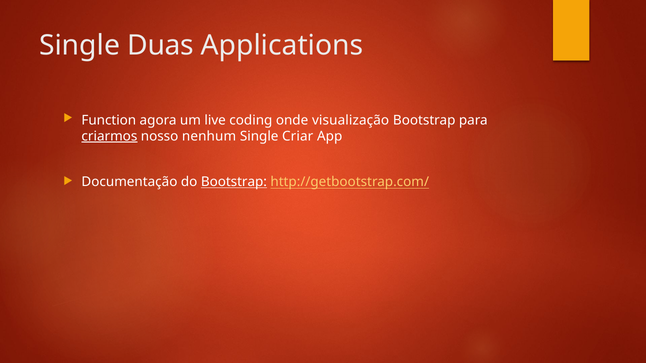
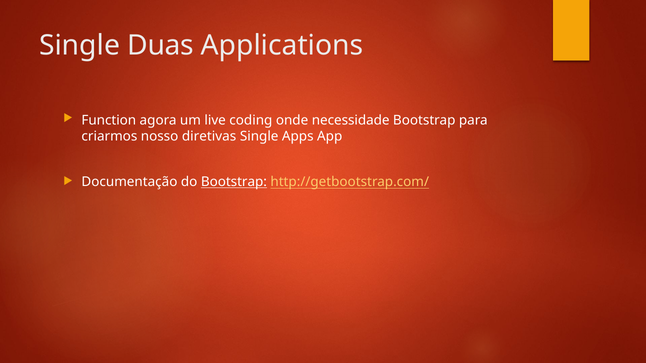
visualização: visualização -> necessidade
criarmos underline: present -> none
nenhum: nenhum -> diretivas
Criar: Criar -> Apps
